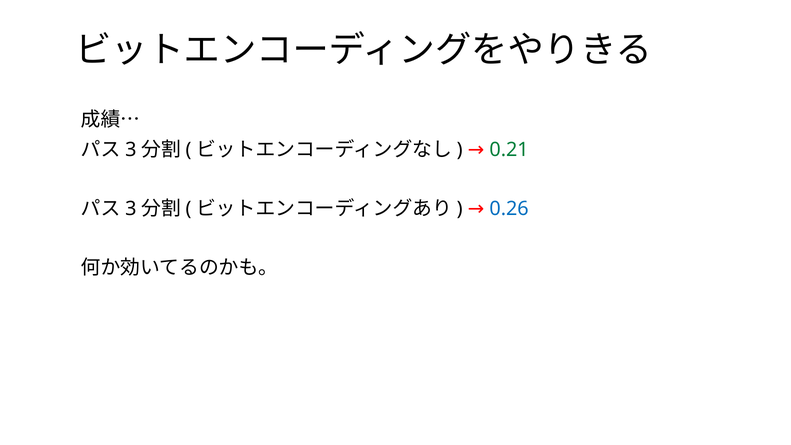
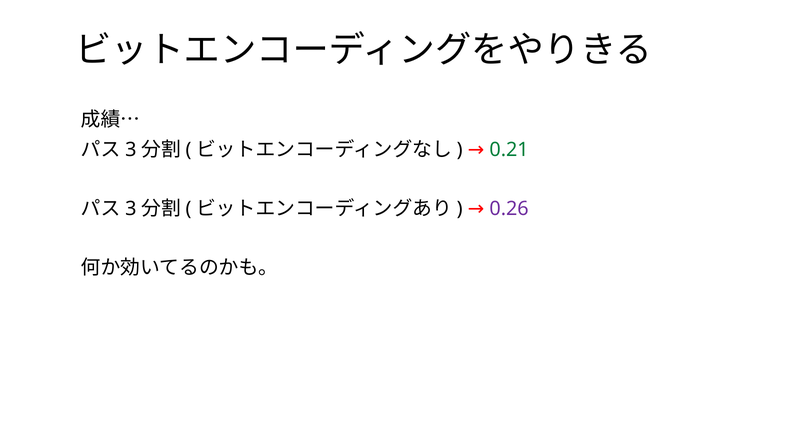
0.26 colour: blue -> purple
